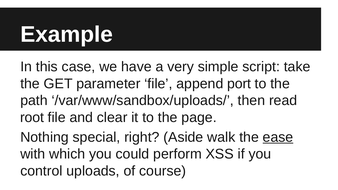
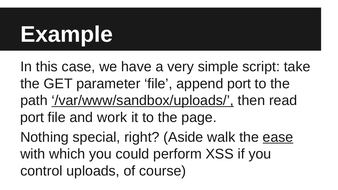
/var/www/sandbox/uploads/ underline: none -> present
root at (32, 117): root -> port
clear: clear -> work
